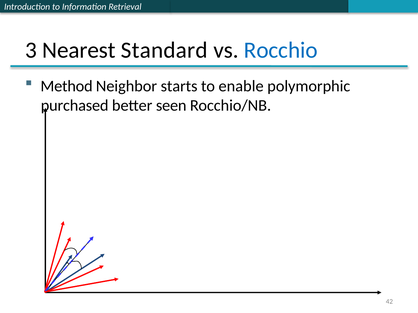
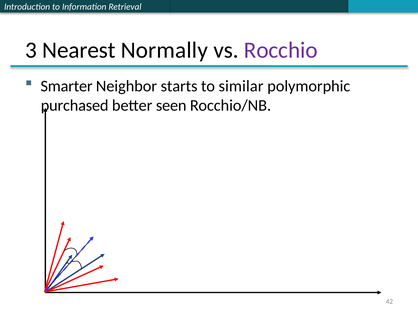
Standard: Standard -> Normally
Rocchio colour: blue -> purple
Method: Method -> Smarter
enable: enable -> similar
